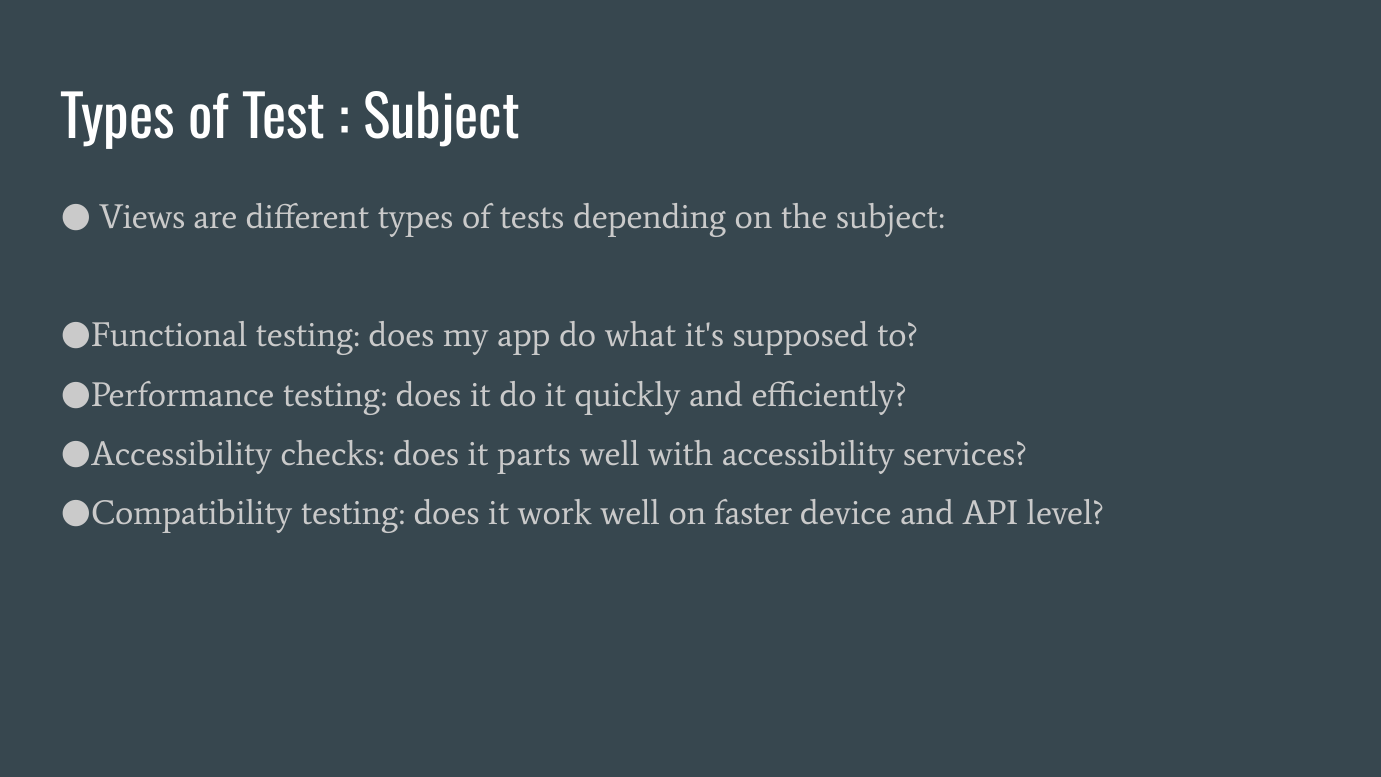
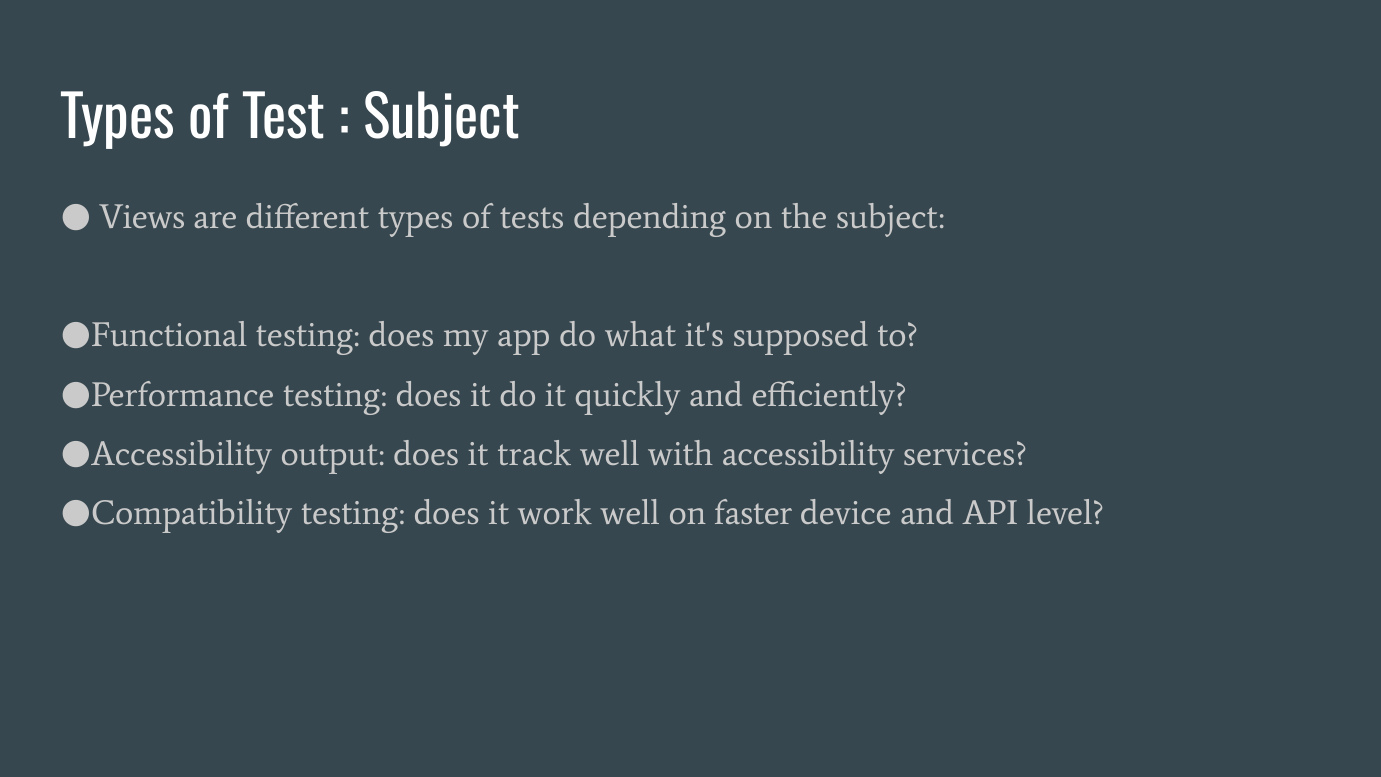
checks: checks -> output
parts: parts -> track
